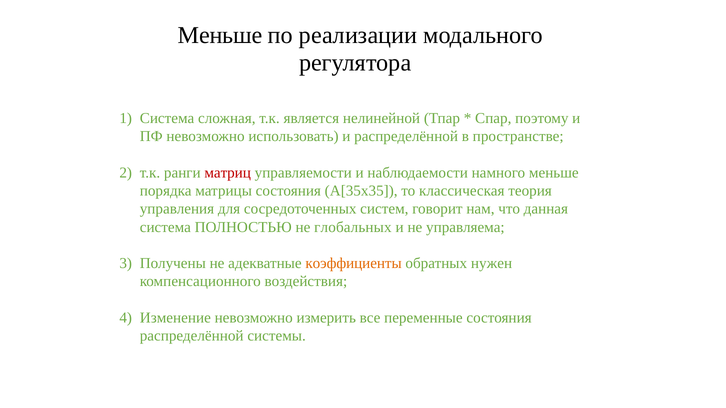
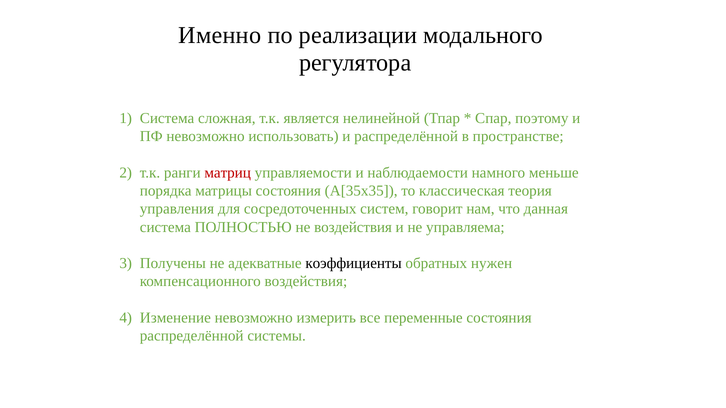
Меньше at (220, 35): Меньше -> Именно
не глобальных: глобальных -> воздействия
коэффициенты colour: orange -> black
